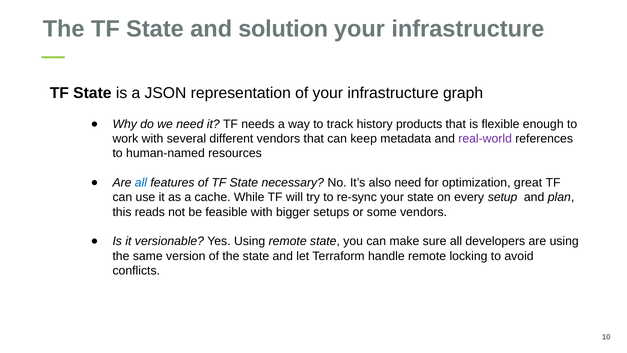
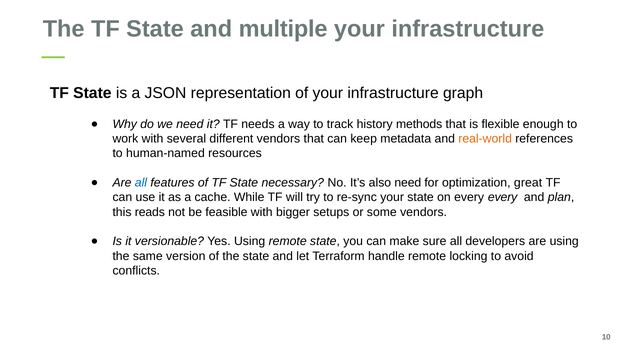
solution: solution -> multiple
products: products -> methods
real-world colour: purple -> orange
every setup: setup -> every
